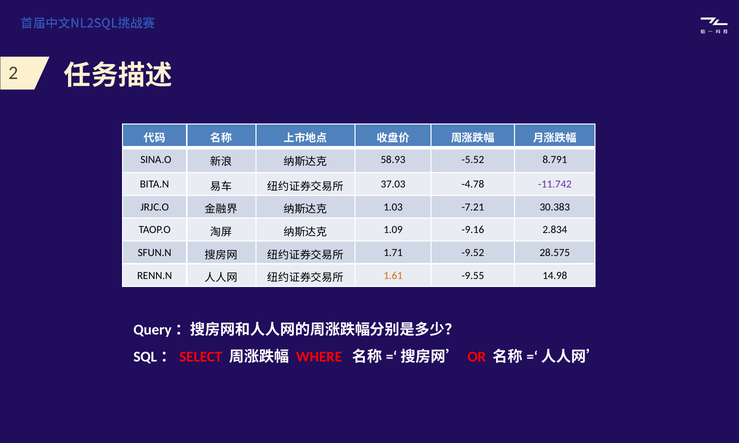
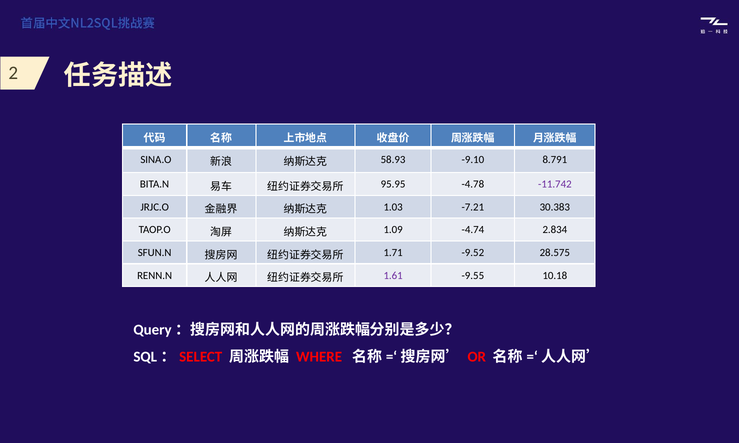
-5.52: -5.52 -> -9.10
37.03: 37.03 -> 95.95
-9.16: -9.16 -> -4.74
1.61 colour: orange -> purple
14.98: 14.98 -> 10.18
